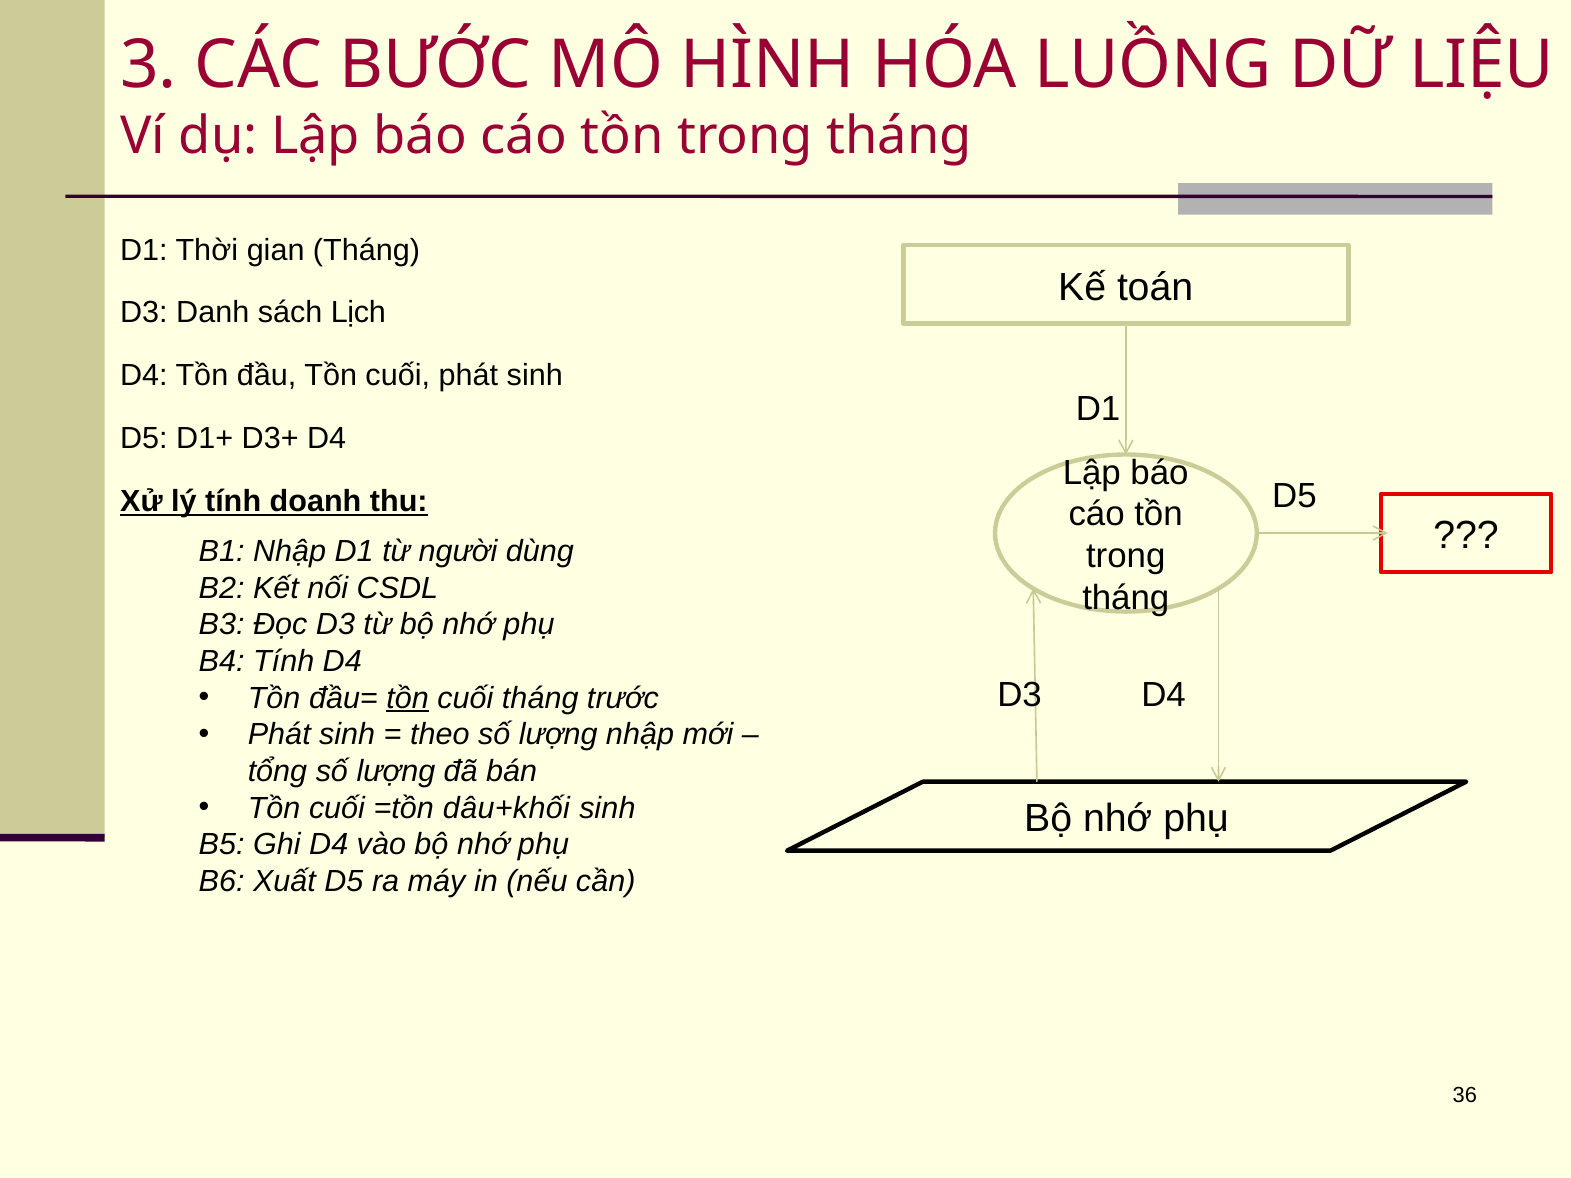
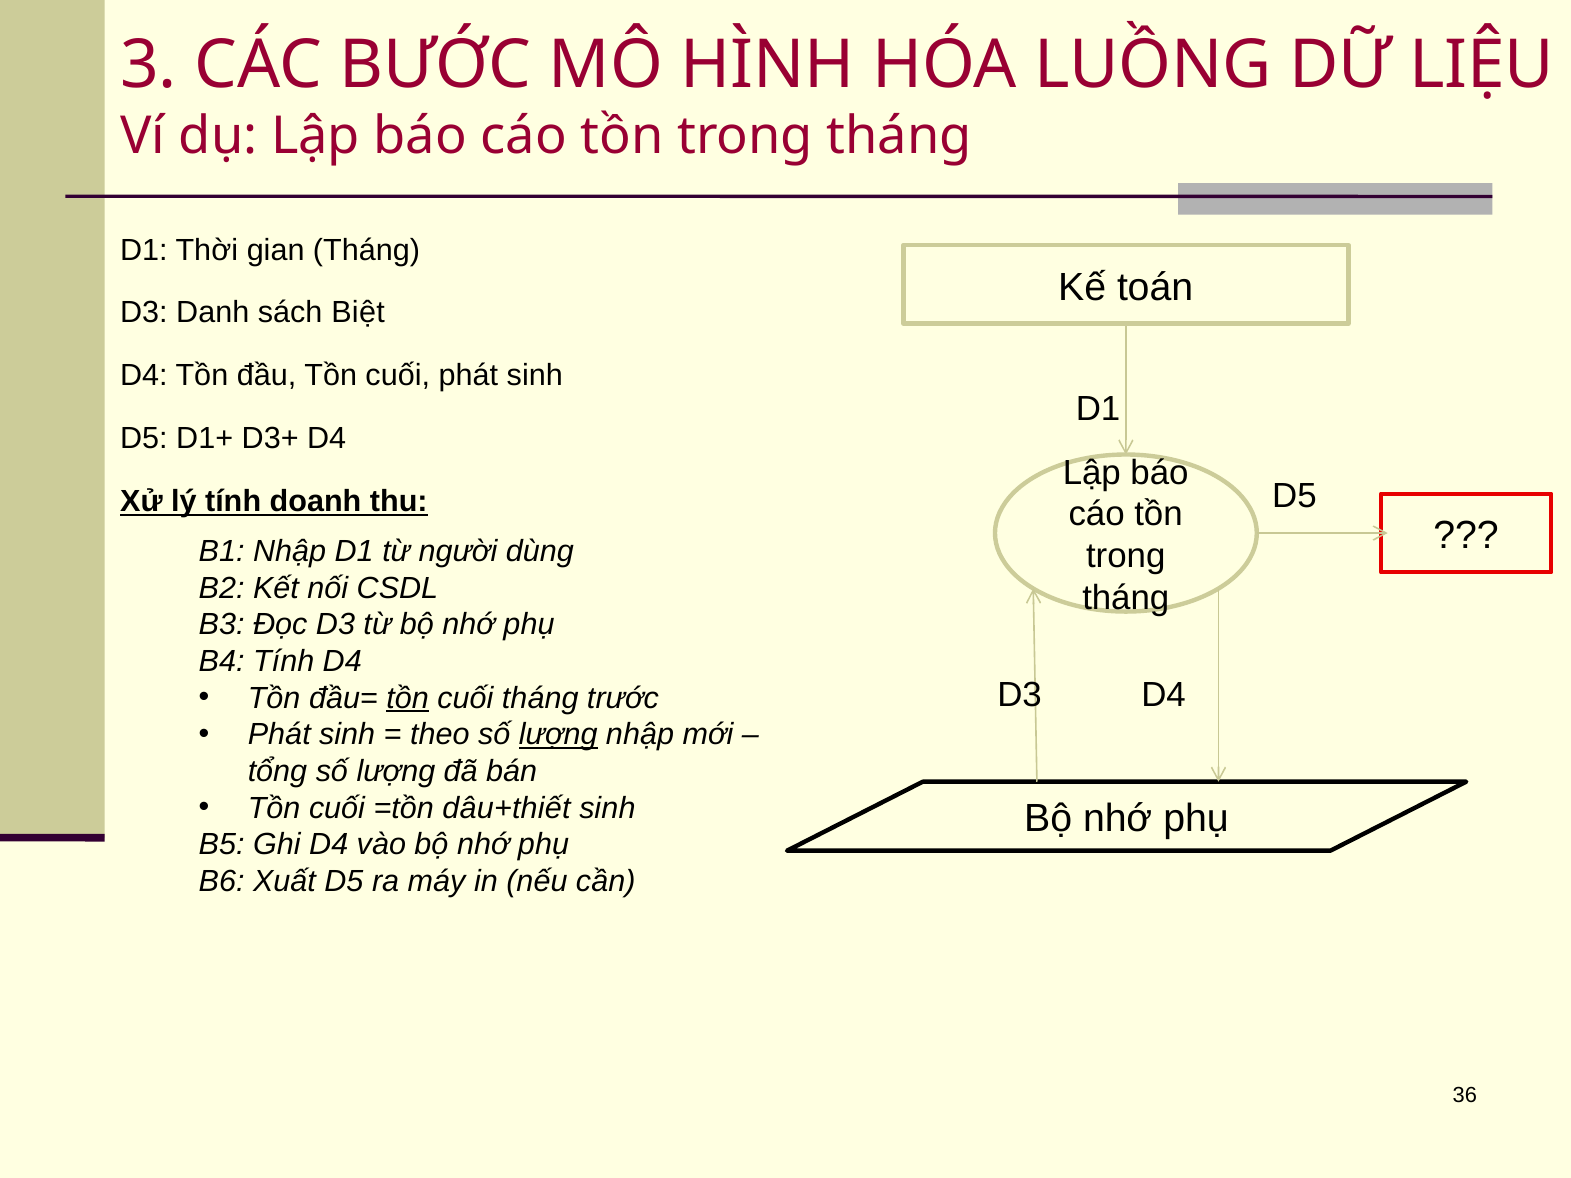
Lịch: Lịch -> Biệt
lượng at (558, 735) underline: none -> present
dâu+khối: dâu+khối -> dâu+thiết
